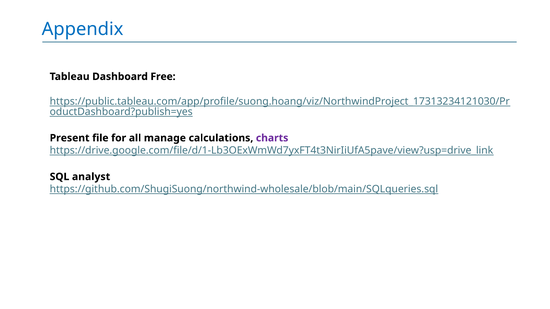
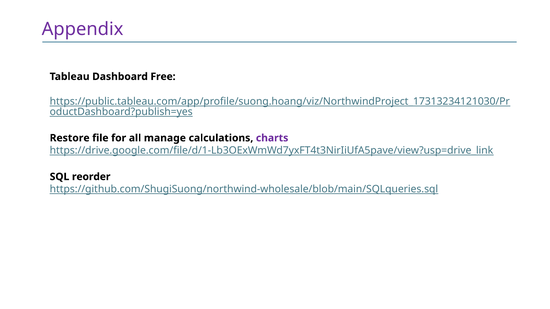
Appendix colour: blue -> purple
Present: Present -> Restore
analyst: analyst -> reorder
